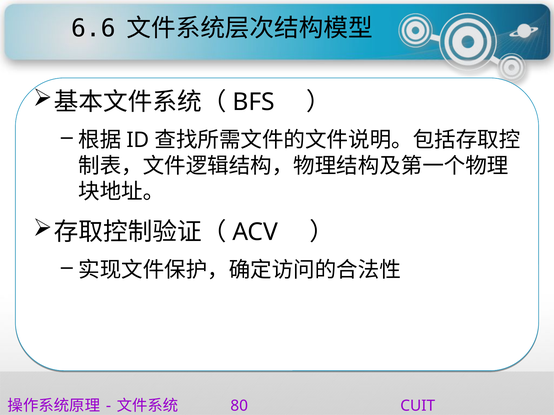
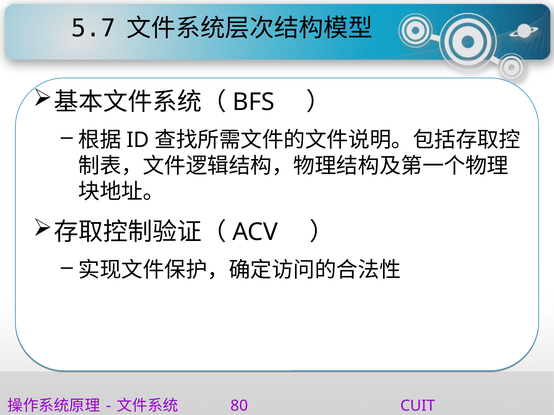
6.6: 6.6 -> 5.7
